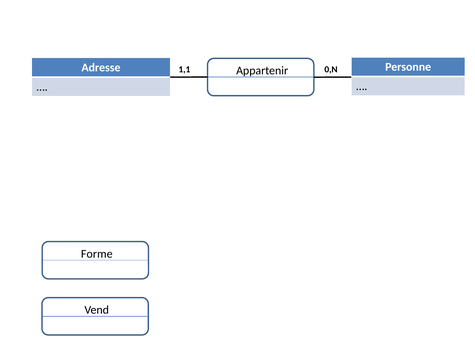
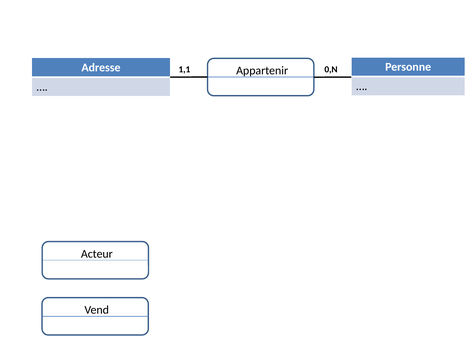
Forme: Forme -> Acteur
